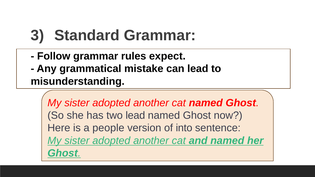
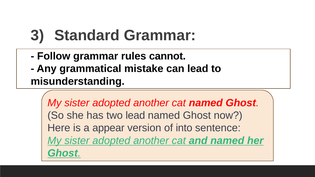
expect: expect -> cannot
people: people -> appear
